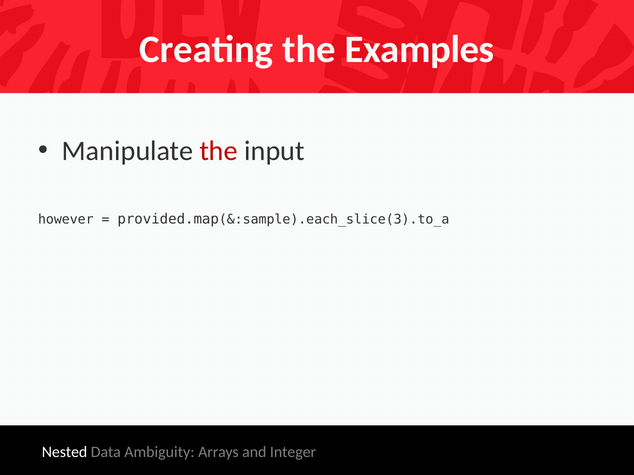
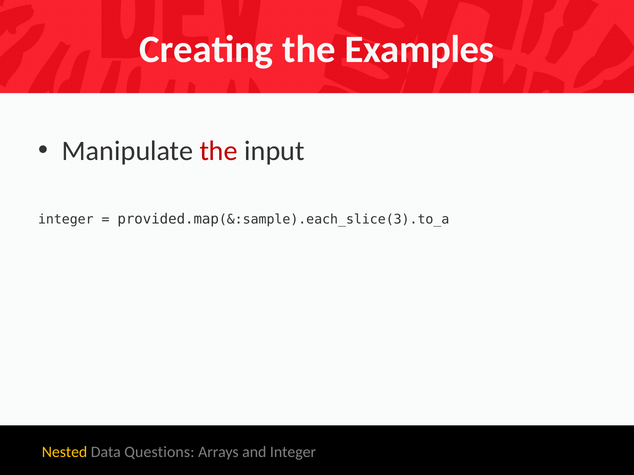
however at (66, 220): however -> integer
Nested colour: white -> yellow
Ambiguity: Ambiguity -> Questions
